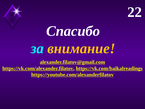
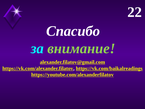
внимание colour: yellow -> light green
